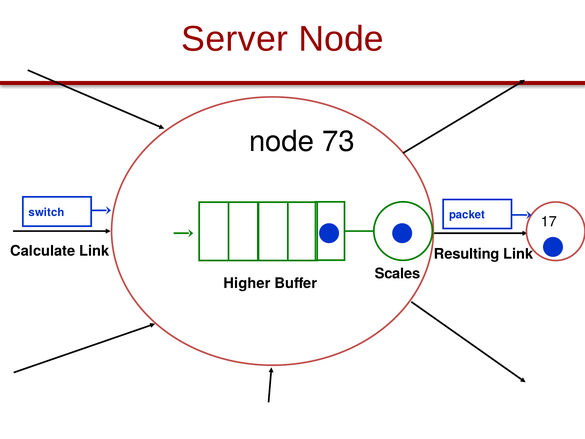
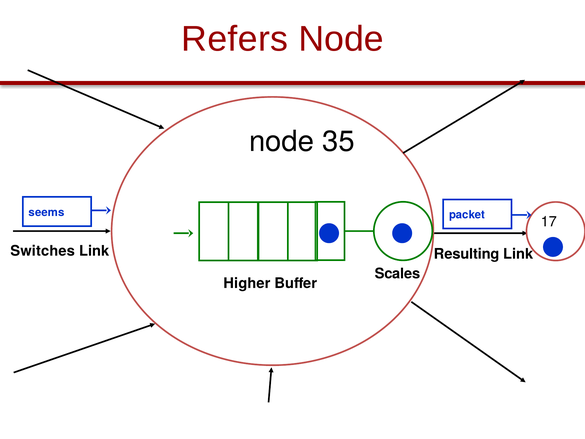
Server: Server -> Refers
73: 73 -> 35
switch: switch -> seems
Calculate: Calculate -> Switches
